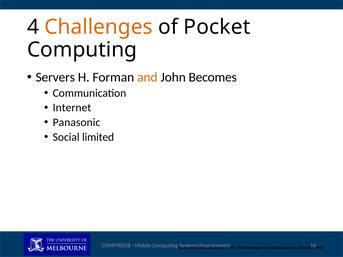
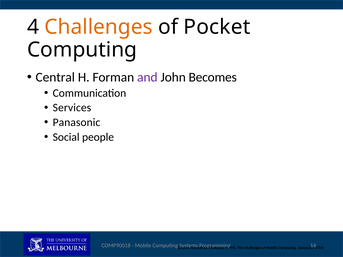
Servers: Servers -> Central
and at (147, 77) colour: orange -> purple
Internet: Internet -> Services
limited: limited -> people
